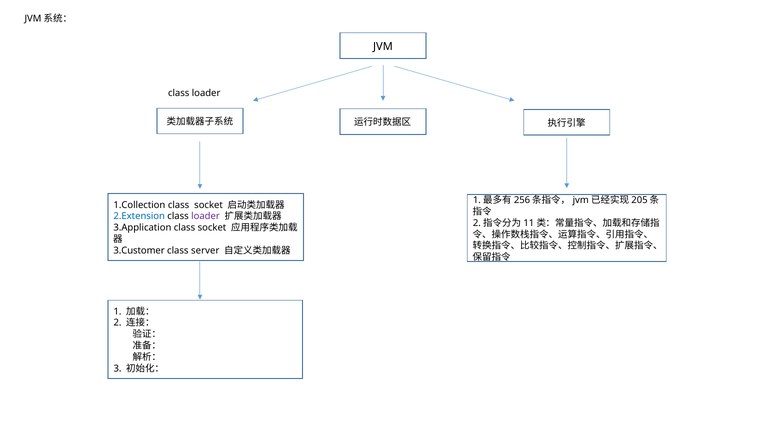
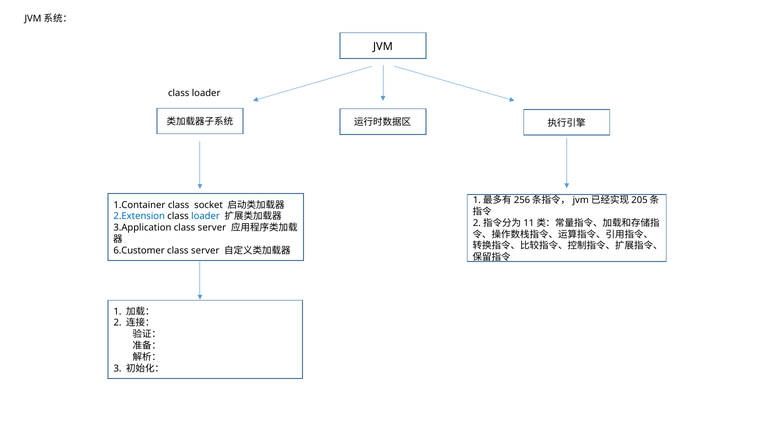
1.Collection: 1.Collection -> 1.Container
loader at (206, 217) colour: purple -> blue
3.Application class socket: socket -> server
3.Customer: 3.Customer -> 6.Customer
